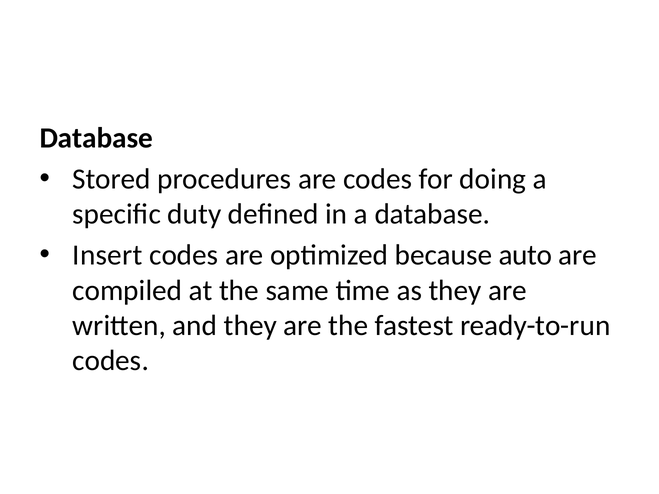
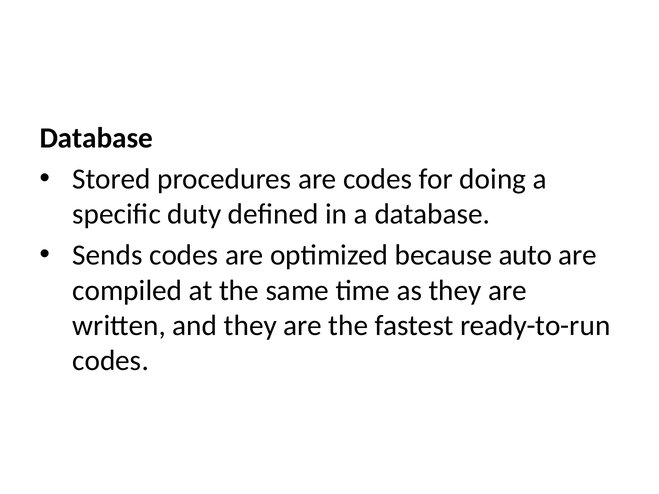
Insert: Insert -> Sends
